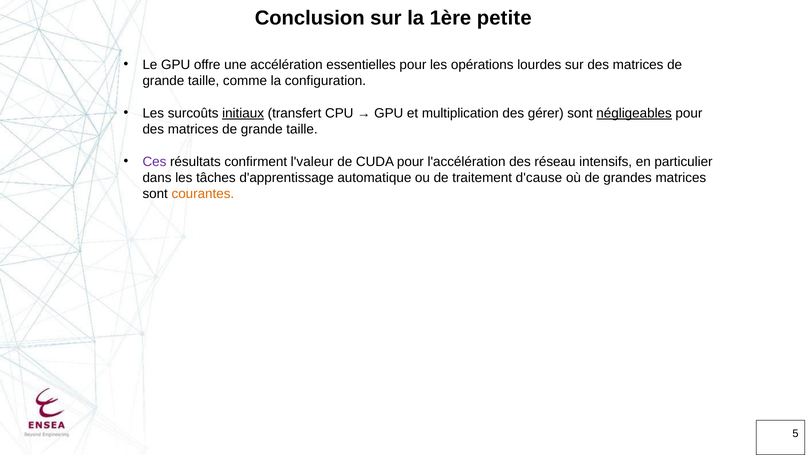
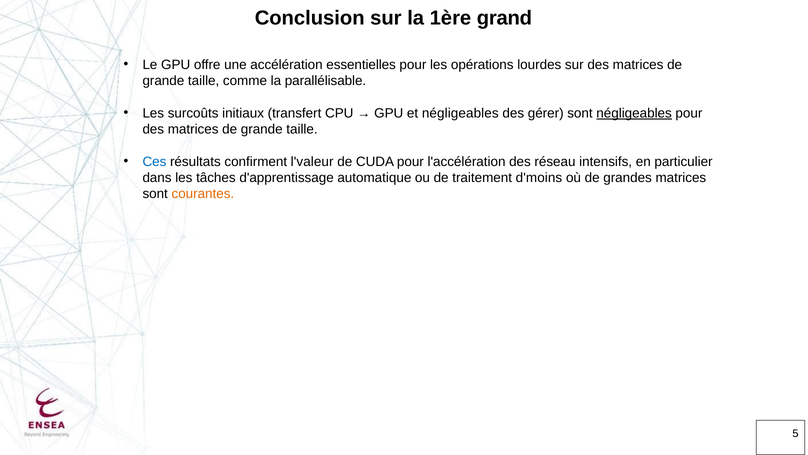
petite: petite -> grand
configuration: configuration -> parallélisable
initiaux underline: present -> none
et multiplication: multiplication -> négligeables
Ces colour: purple -> blue
d'cause: d'cause -> d'moins
